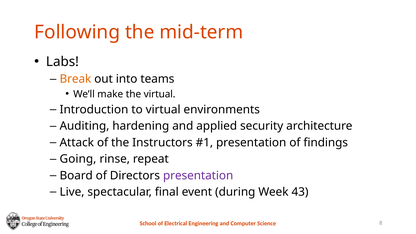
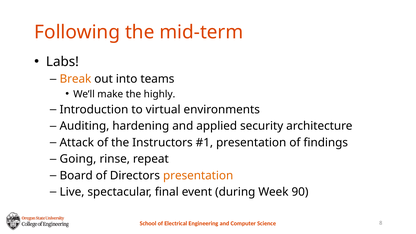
the virtual: virtual -> highly
presentation at (198, 176) colour: purple -> orange
43: 43 -> 90
